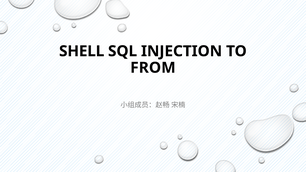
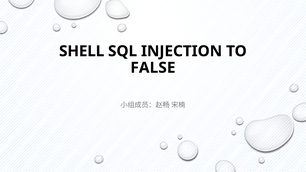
FROM: FROM -> FALSE
